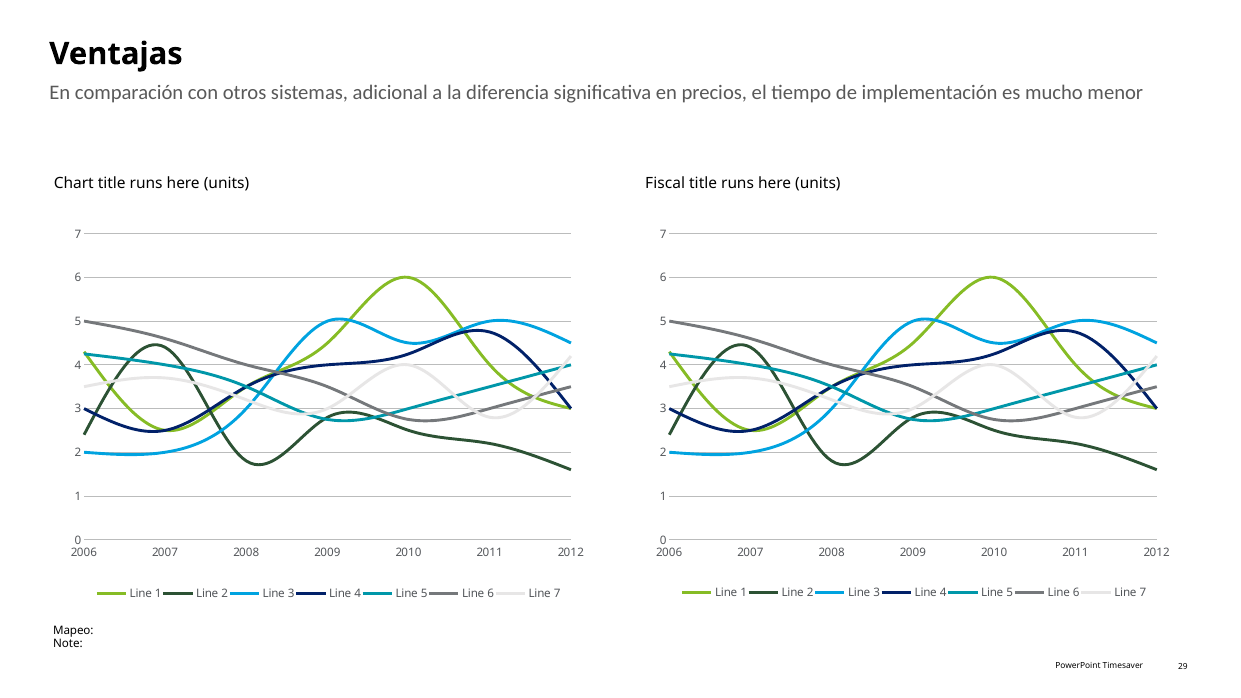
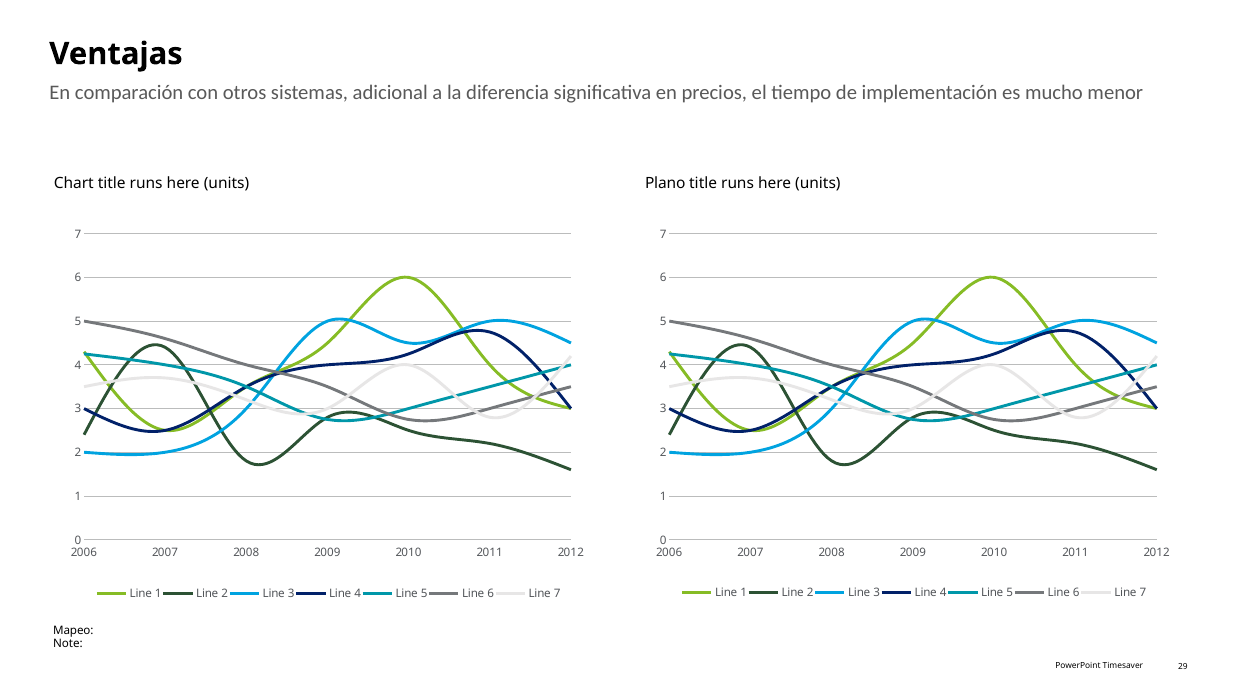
Fiscal: Fiscal -> Plano
